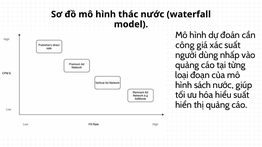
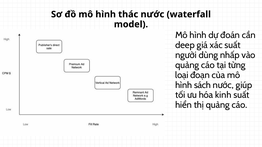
công: công -> deep
hiểu: hiểu -> kinh
